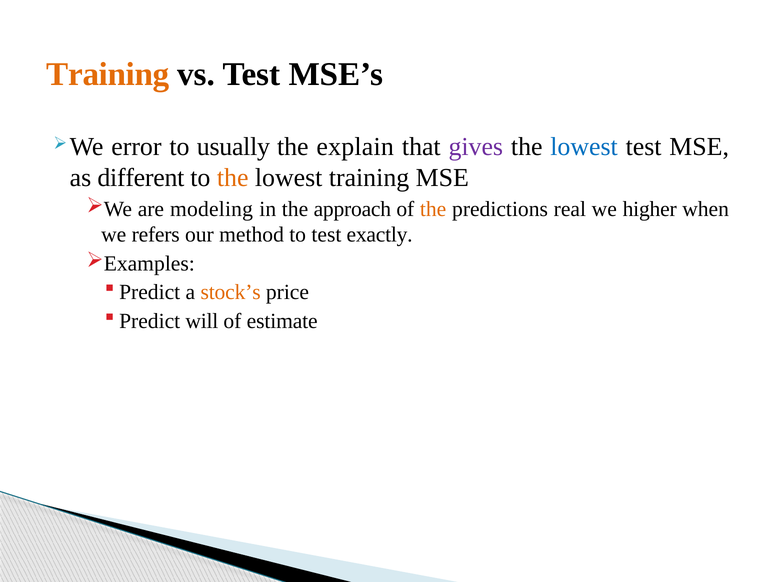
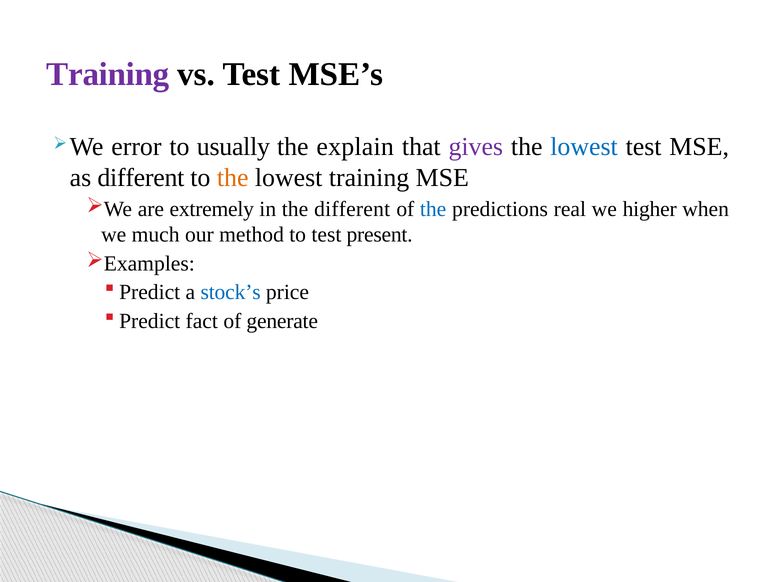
Training at (108, 74) colour: orange -> purple
modeling: modeling -> extremely
the approach: approach -> different
the at (433, 209) colour: orange -> blue
refers: refers -> much
exactly: exactly -> present
stock’s colour: orange -> blue
will: will -> fact
estimate: estimate -> generate
